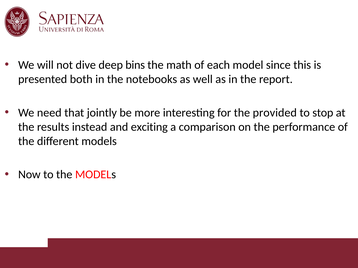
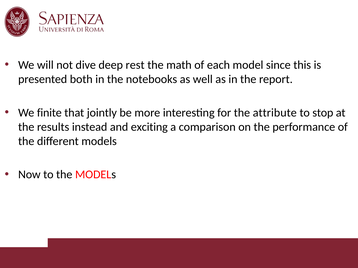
bins: bins -> rest
need: need -> finite
provided: provided -> attribute
